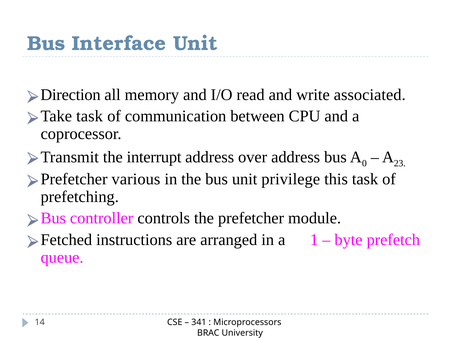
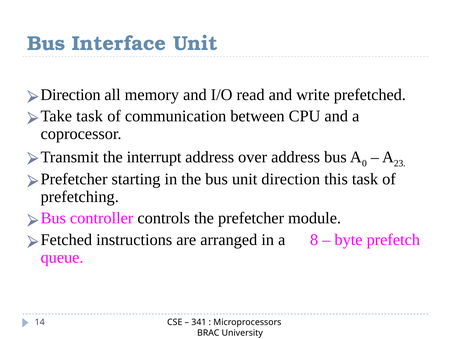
associated: associated -> prefetched
various: various -> starting
unit privilege: privilege -> direction
1: 1 -> 8
